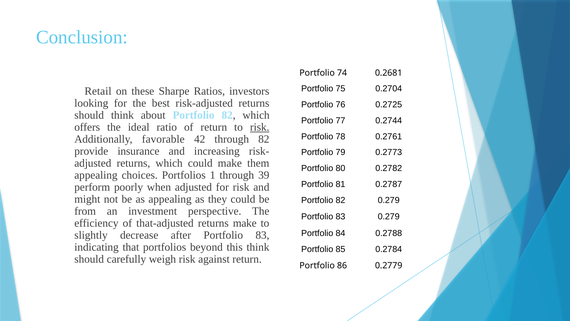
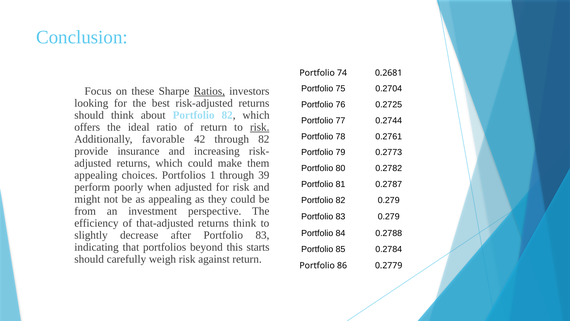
Retail: Retail -> Focus
Ratios underline: none -> present
returns make: make -> think
this think: think -> starts
